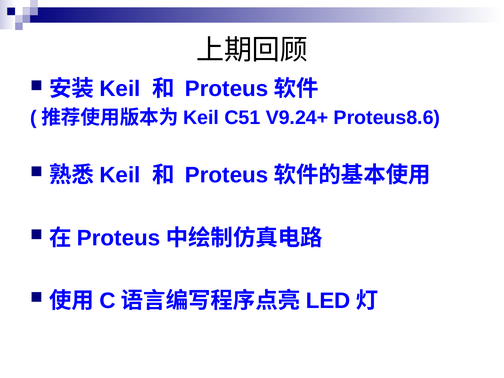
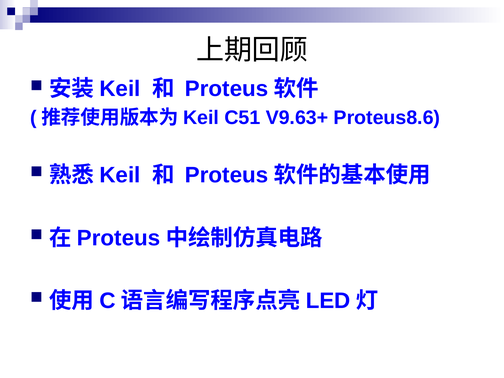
V9.24+: V9.24+ -> V9.63+
